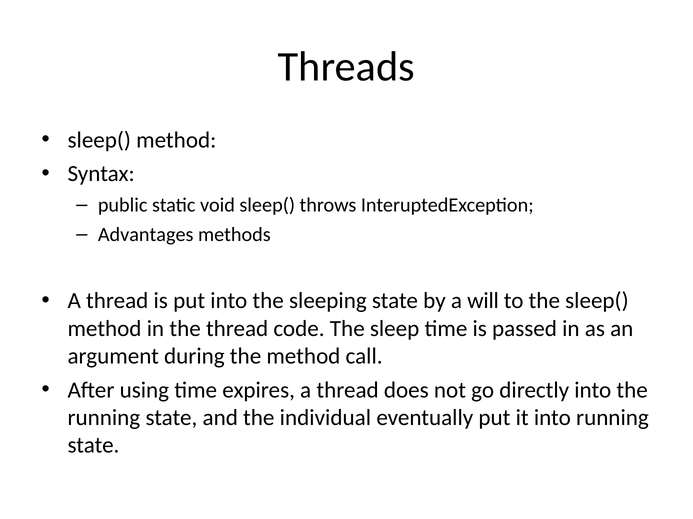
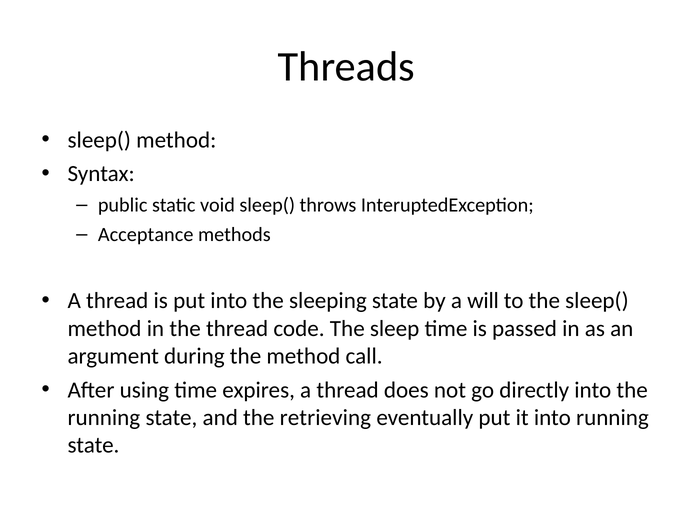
Advantages: Advantages -> Acceptance
individual: individual -> retrieving
